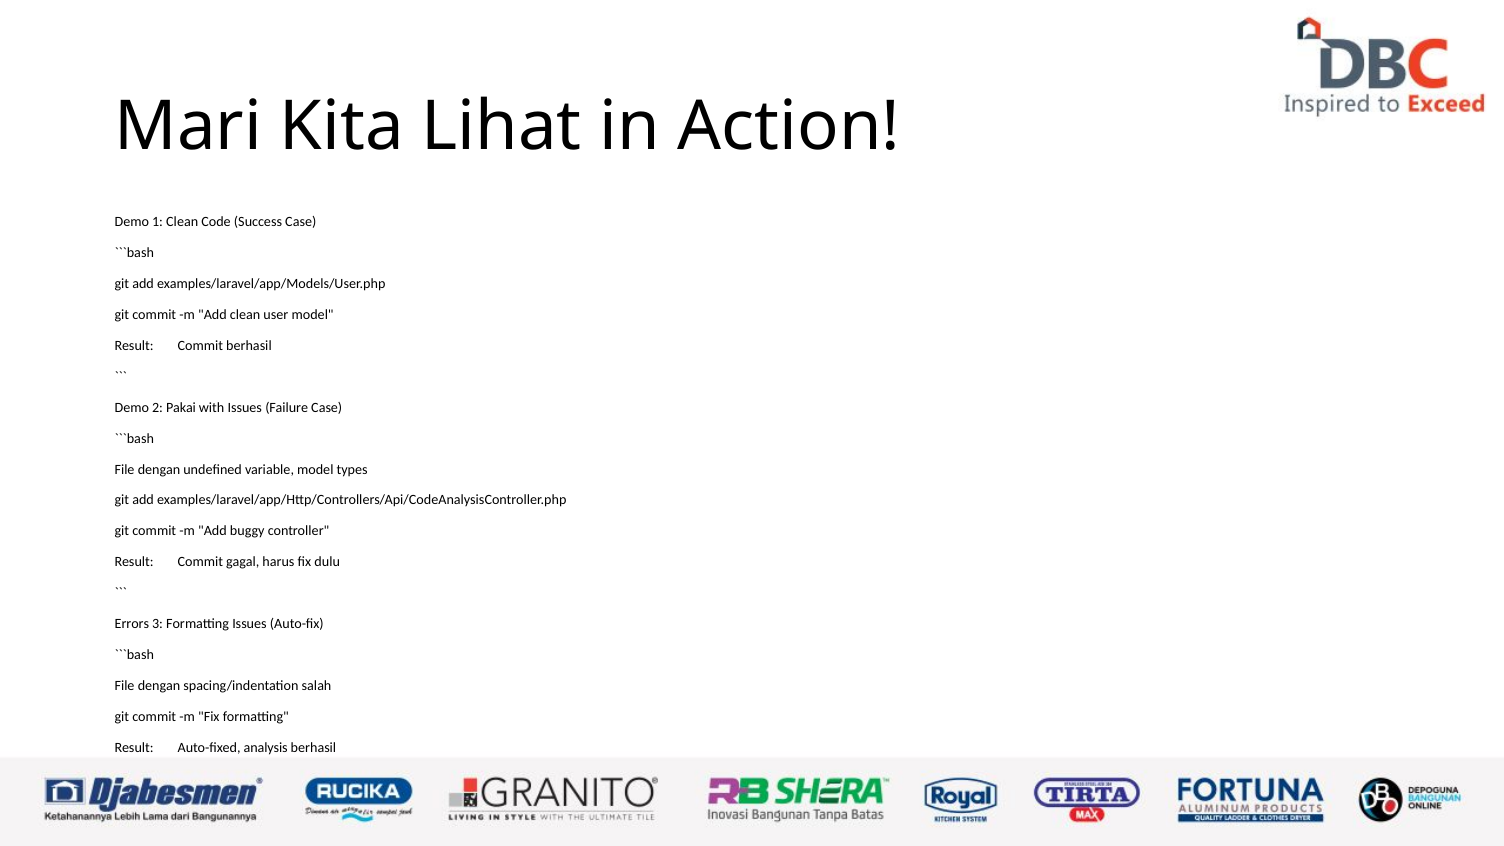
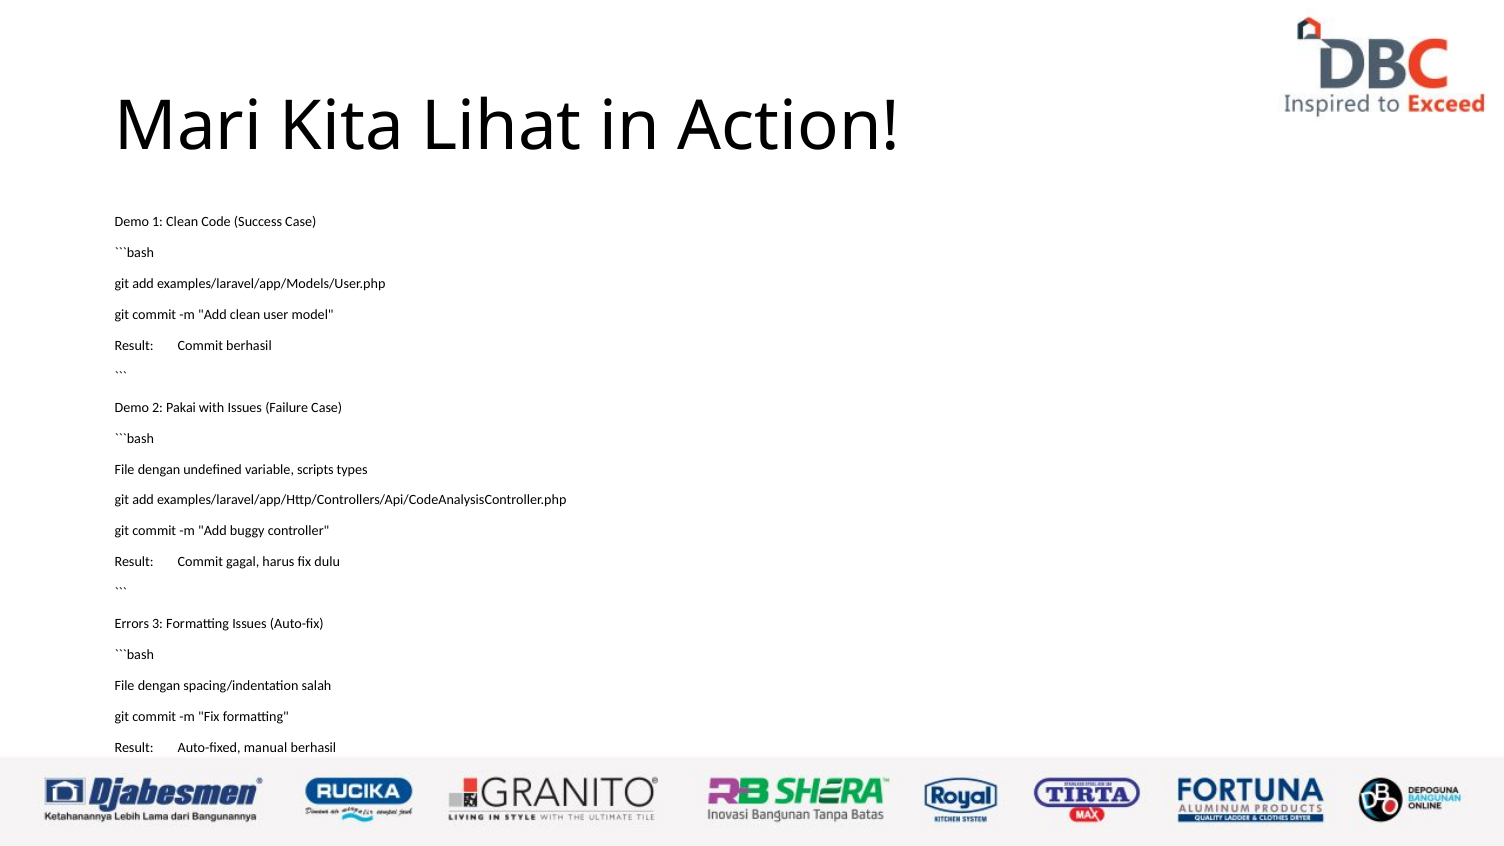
variable model: model -> scripts
analysis: analysis -> manual
